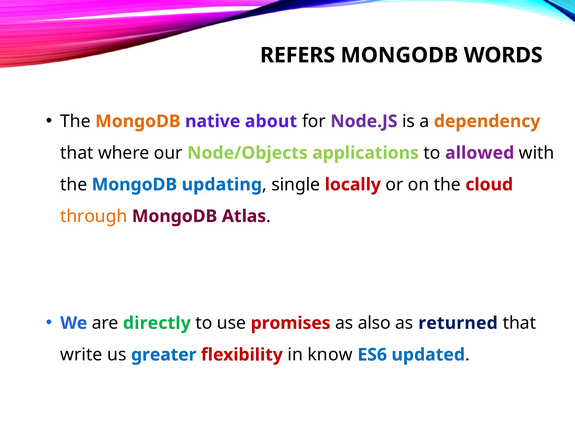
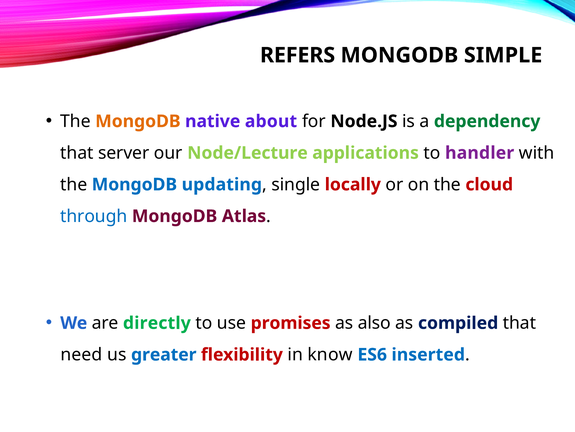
WORDS: WORDS -> SIMPLE
Node.JS colour: purple -> black
dependency colour: orange -> green
where: where -> server
Node/Objects: Node/Objects -> Node/Lecture
allowed: allowed -> handler
through colour: orange -> blue
returned: returned -> compiled
write: write -> need
updated: updated -> inserted
